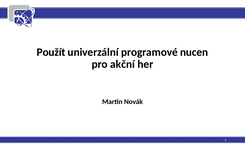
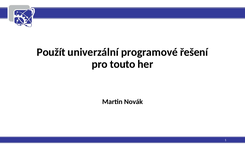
nucen: nucen -> řešení
akční: akční -> touto
